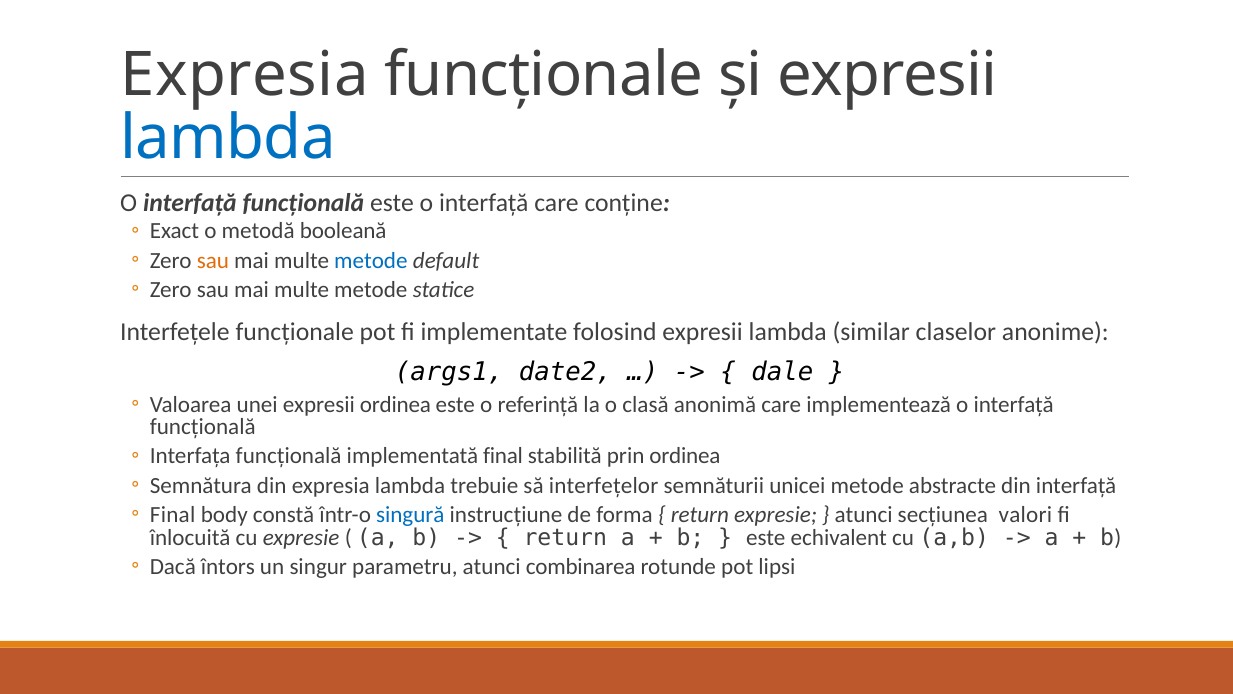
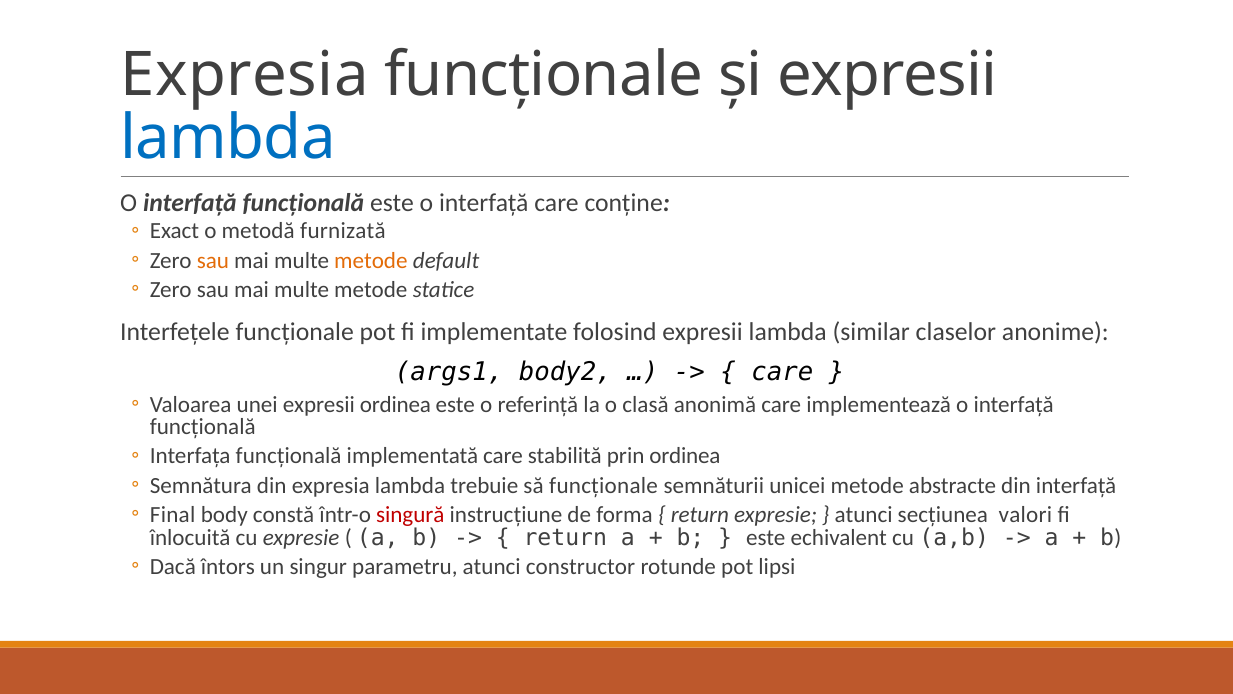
booleană: booleană -> furnizată
metode at (371, 261) colour: blue -> orange
date2: date2 -> body2
dale at (782, 372): dale -> care
implementată final: final -> care
să interfețelor: interfețelor -> funcționale
singură colour: blue -> red
combinarea: combinarea -> constructor
